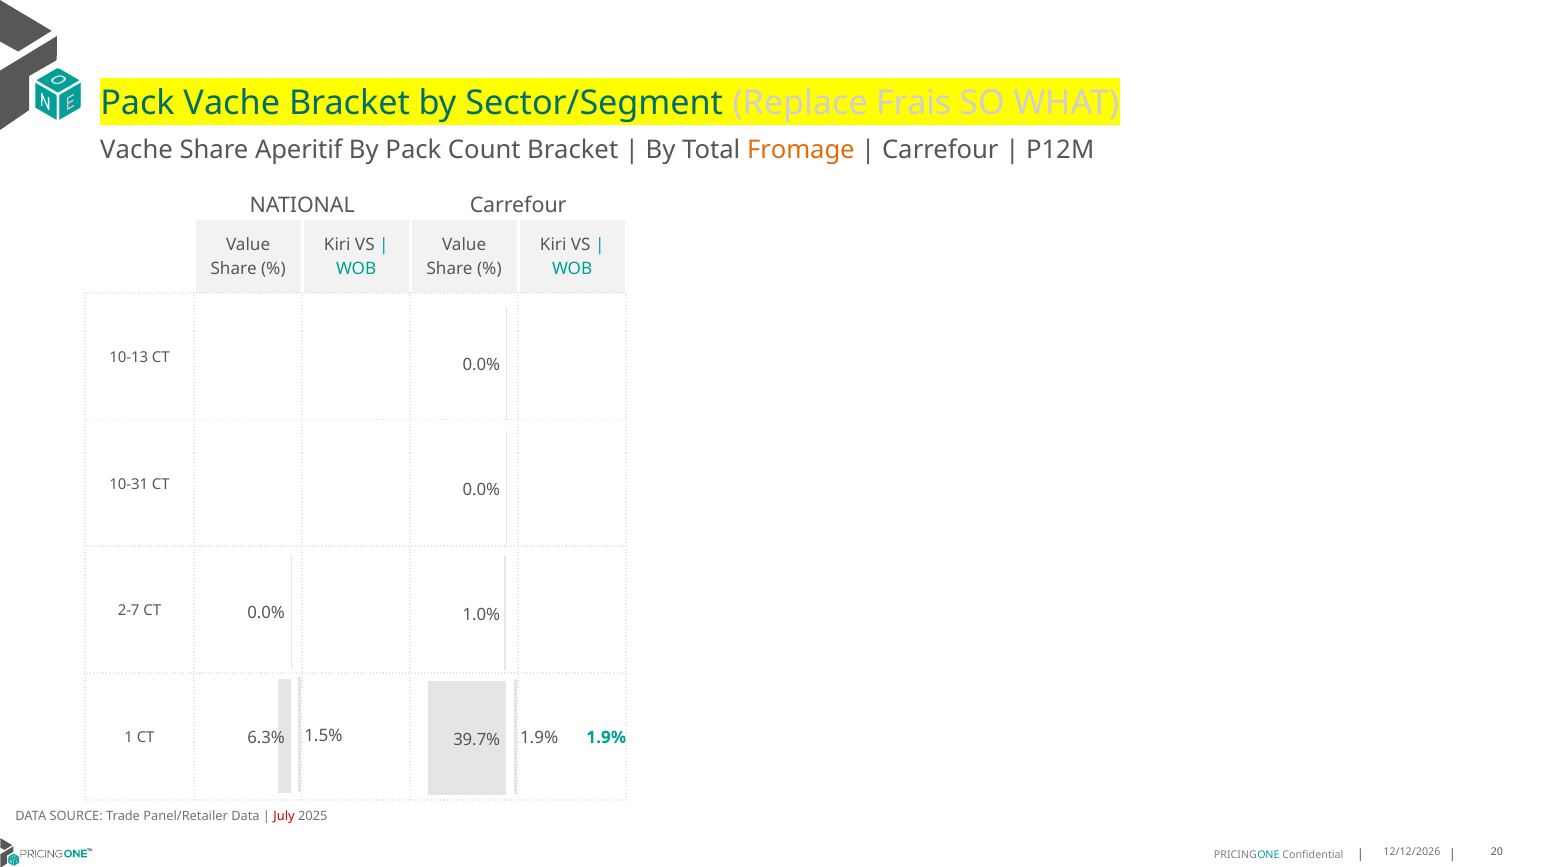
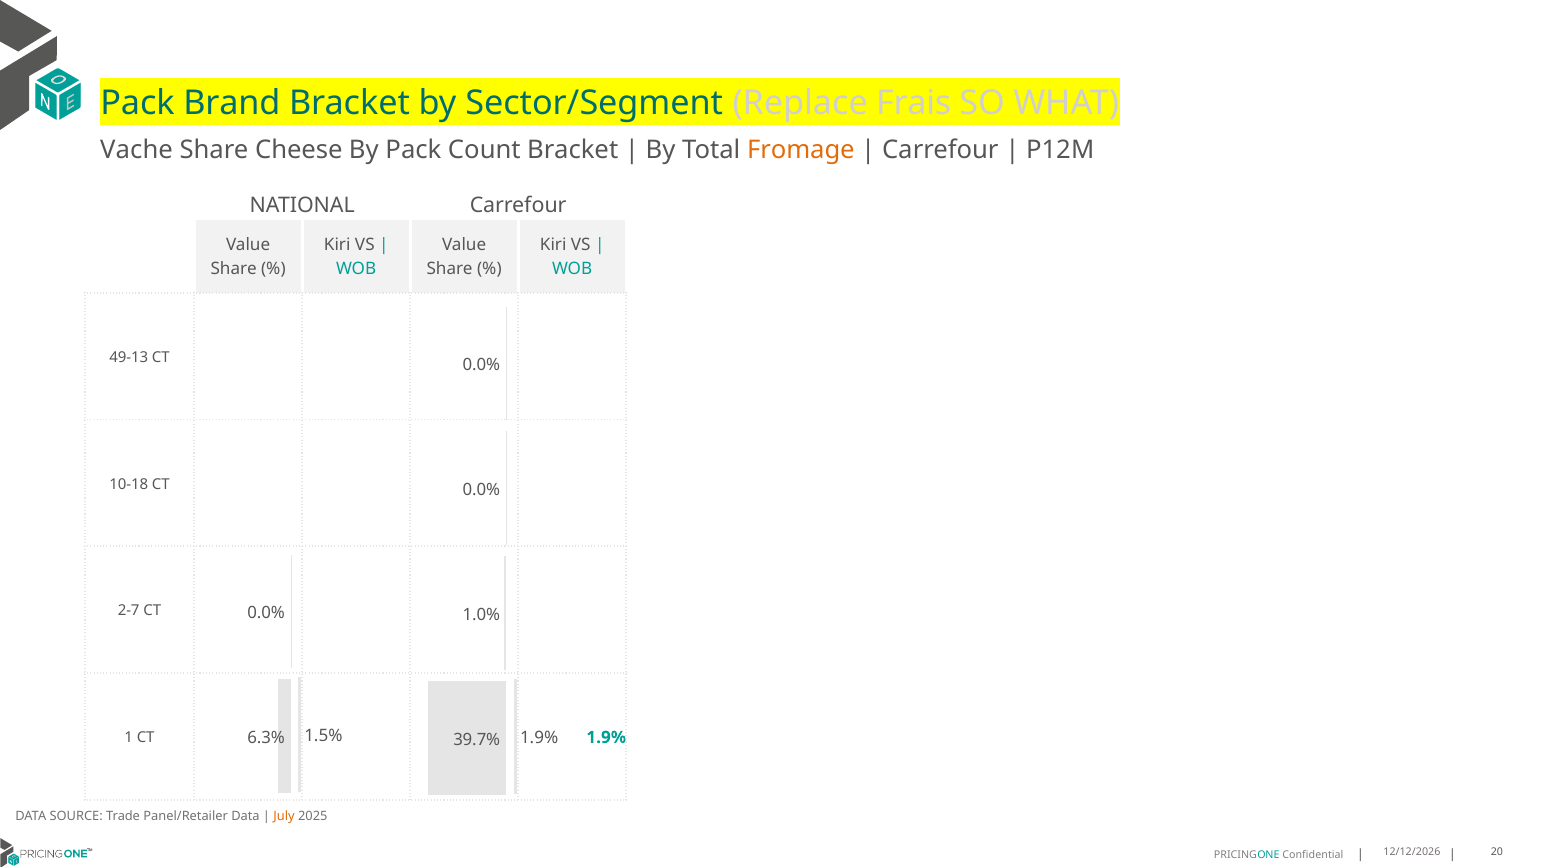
Pack Vache: Vache -> Brand
Aperitif: Aperitif -> Cheese
10-13: 10-13 -> 49-13
10-31: 10-31 -> 10-18
July colour: red -> orange
